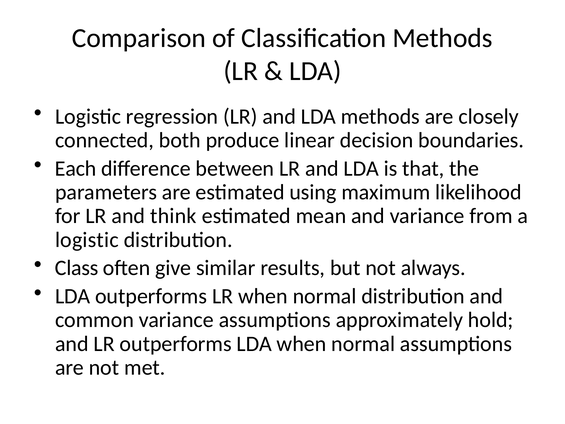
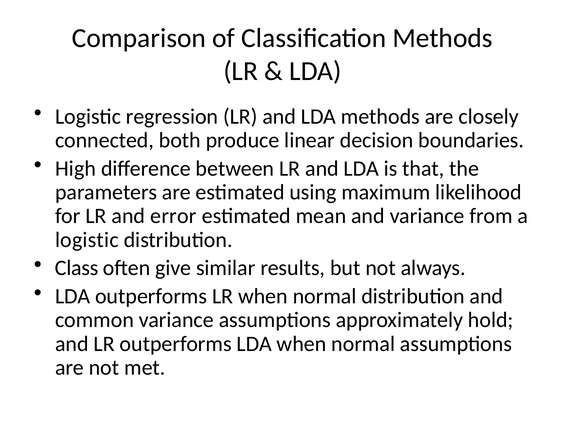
Each: Each -> High
think: think -> error
